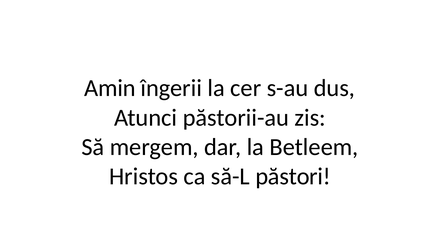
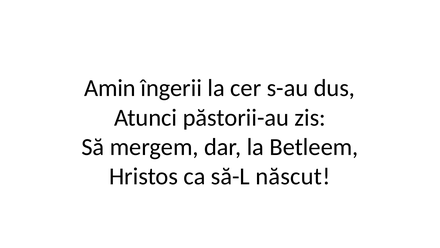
păstori: păstori -> născut
